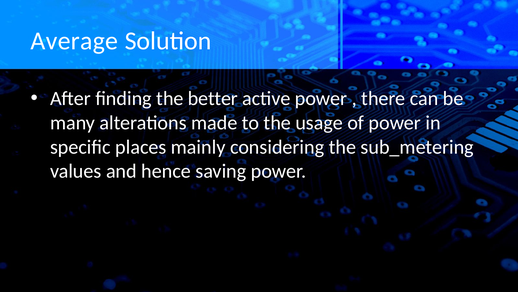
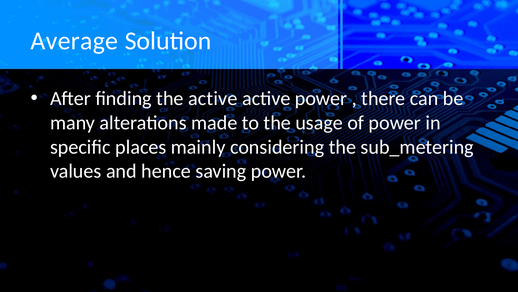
the better: better -> active
